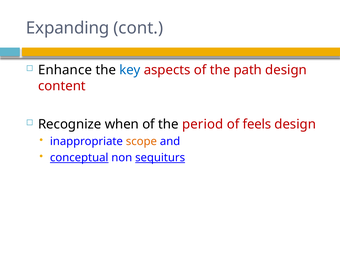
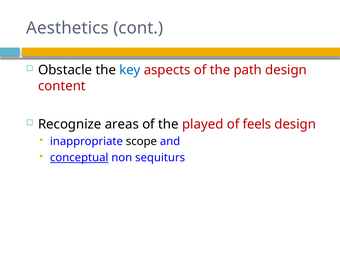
Expanding: Expanding -> Aesthetics
Enhance: Enhance -> Obstacle
when: when -> areas
period: period -> played
scope colour: orange -> black
sequiturs underline: present -> none
